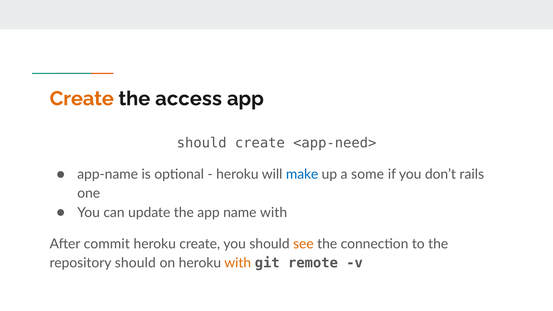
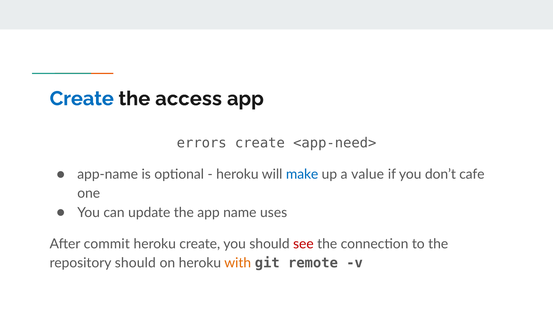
Create at (82, 99) colour: orange -> blue
should at (202, 143): should -> errors
some: some -> value
rails: rails -> cafe
name with: with -> uses
see colour: orange -> red
